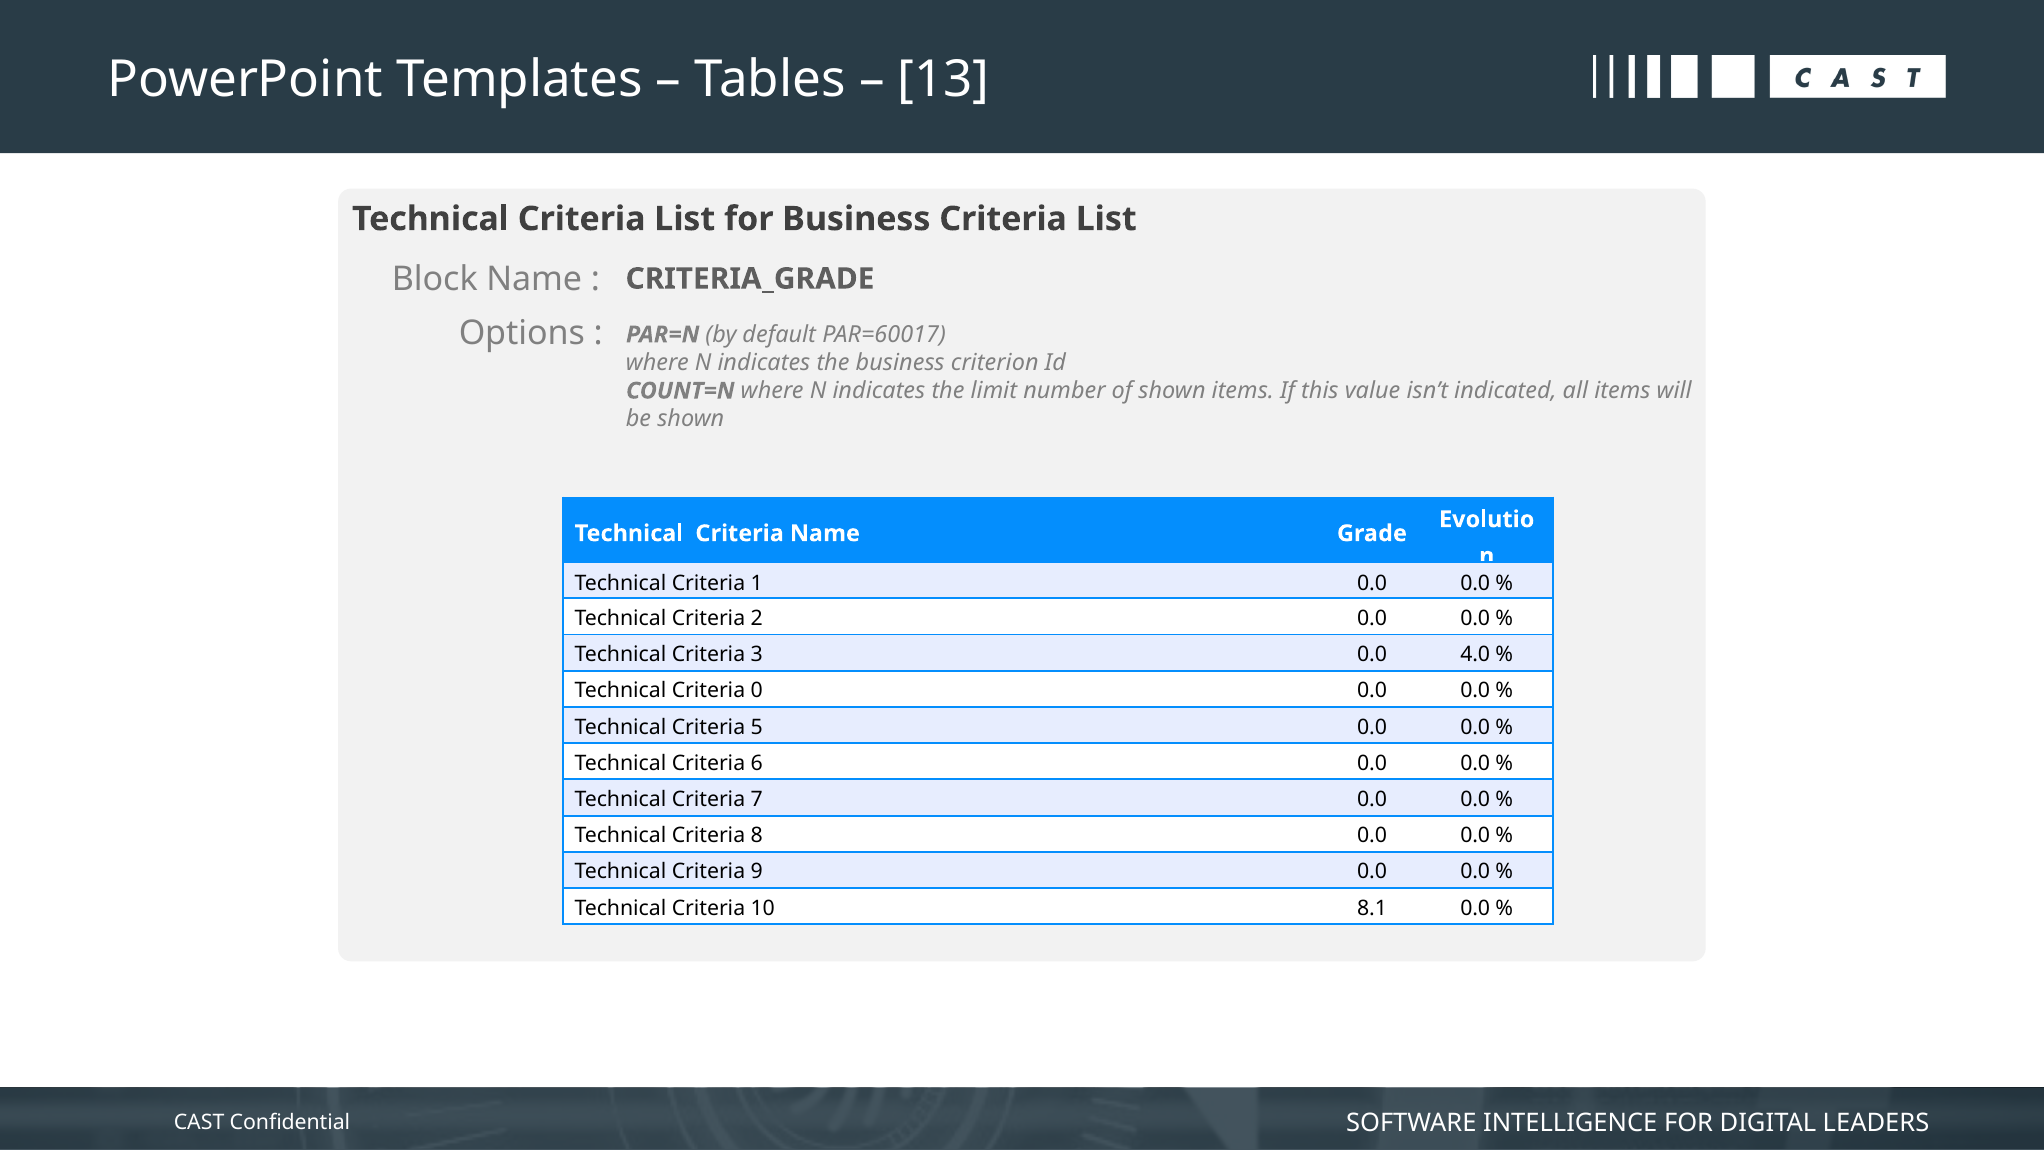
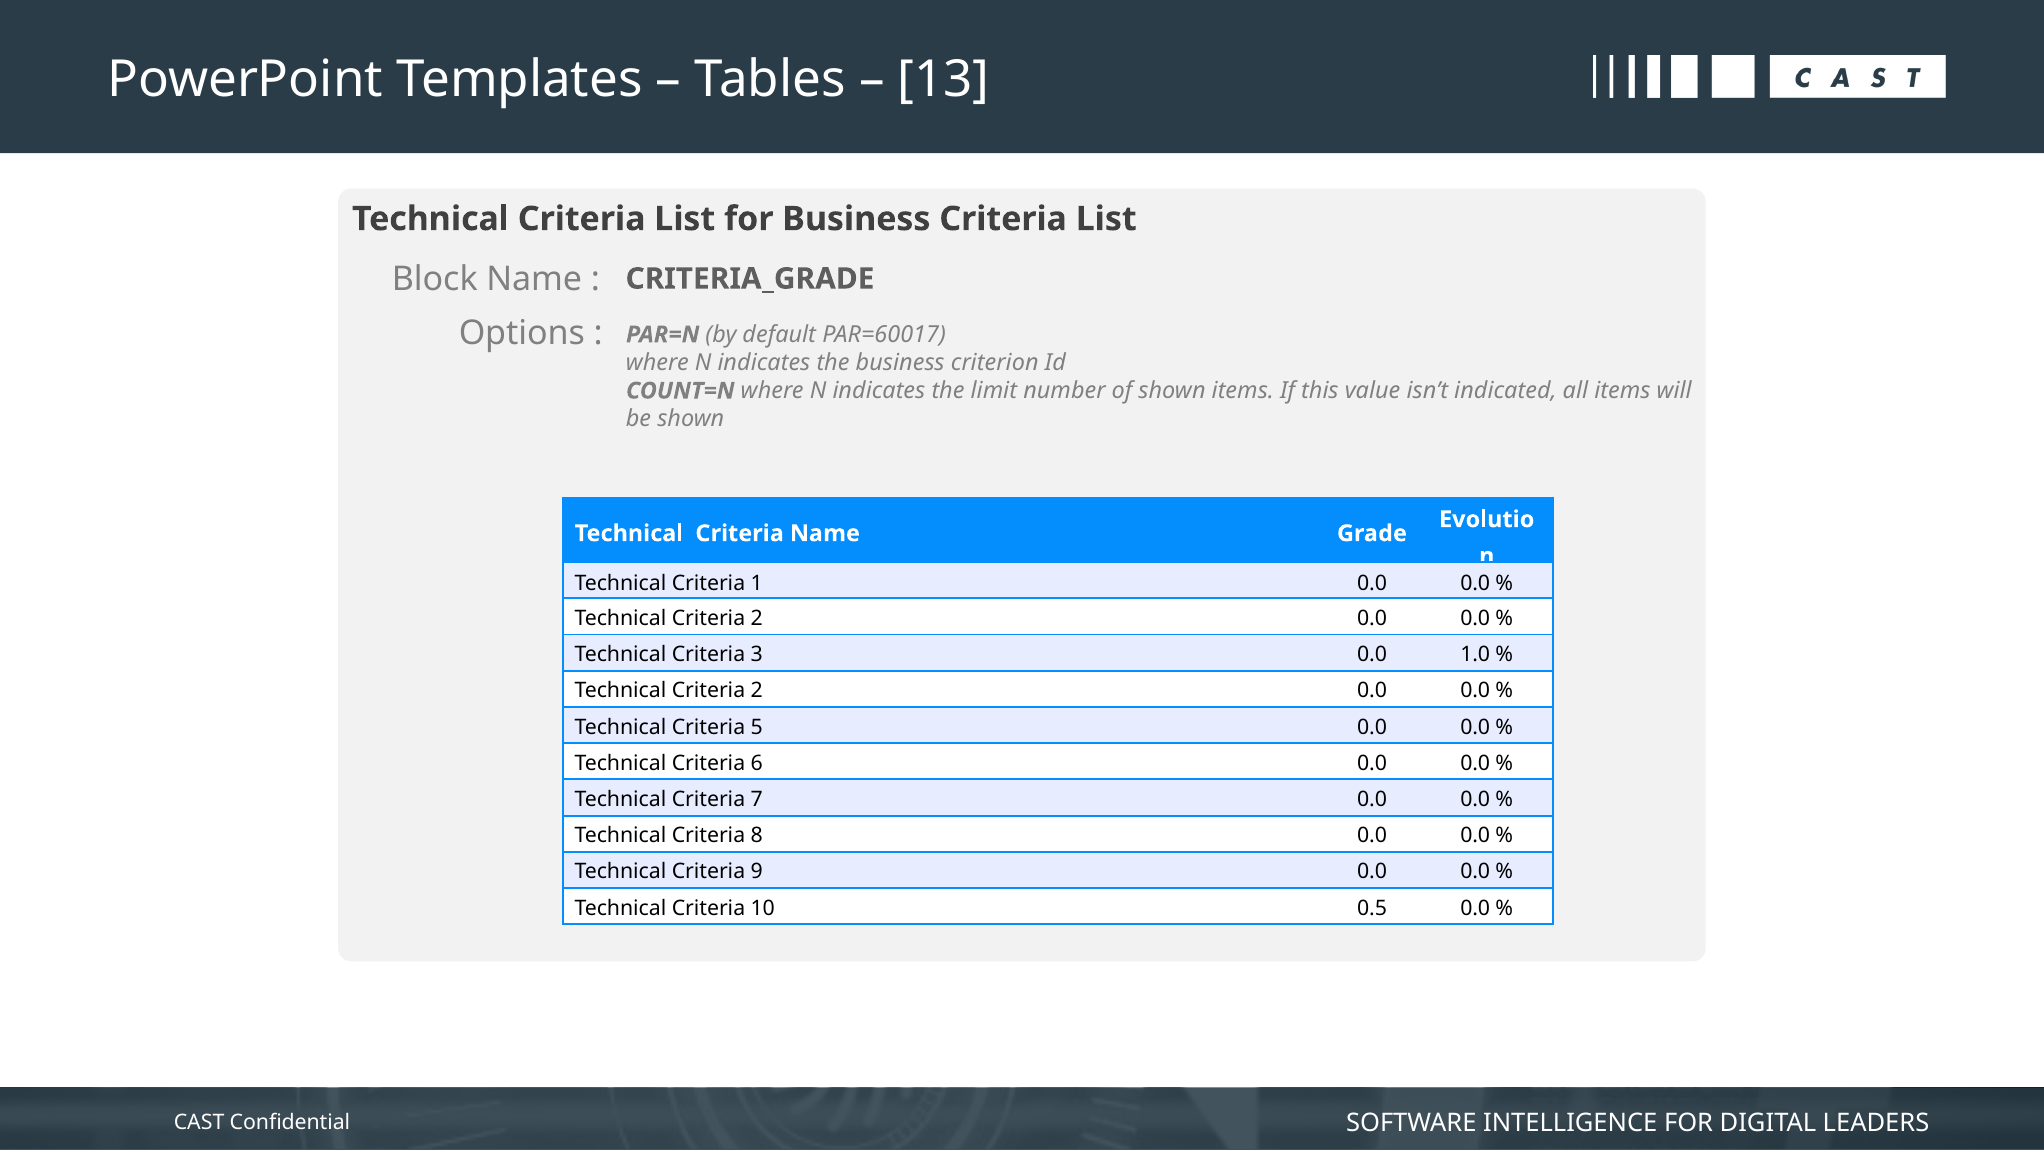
4.0: 4.0 -> 1.0
0 at (757, 691): 0 -> 2
8.1: 8.1 -> 0.5
